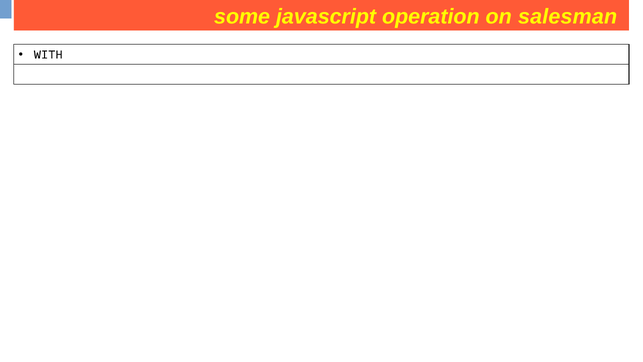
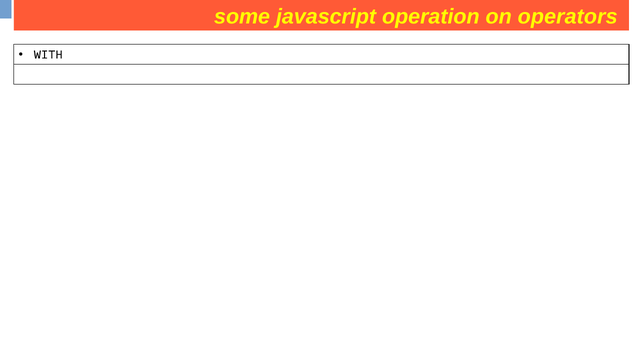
salesman: salesman -> operators
